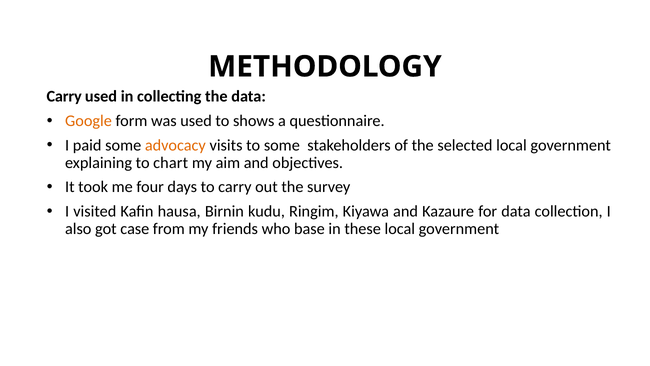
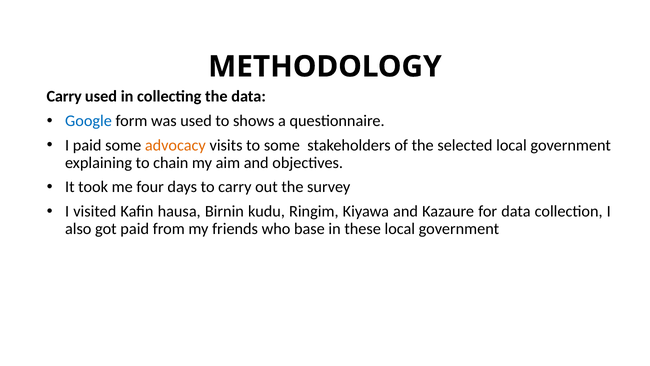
Google colour: orange -> blue
chart: chart -> chain
got case: case -> paid
